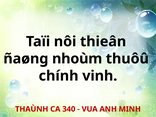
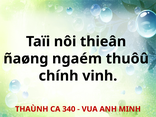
nhoùm: nhoùm -> ngaém
